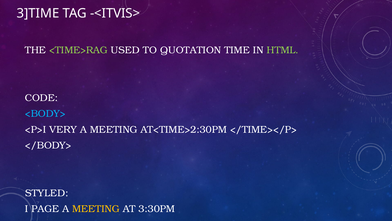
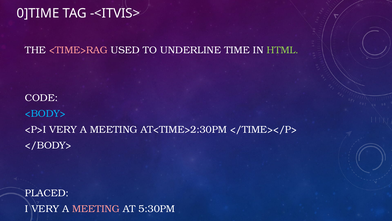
3]TIME: 3]TIME -> 0]TIME
<TIME>RAG colour: light green -> pink
QUOTATION: QUOTATION -> UNDERLINE
STYLED: STYLED -> PLACED
I PAGE: PAGE -> VERY
MEETING at (96, 208) colour: yellow -> pink
3:30PM: 3:30PM -> 5:30PM
